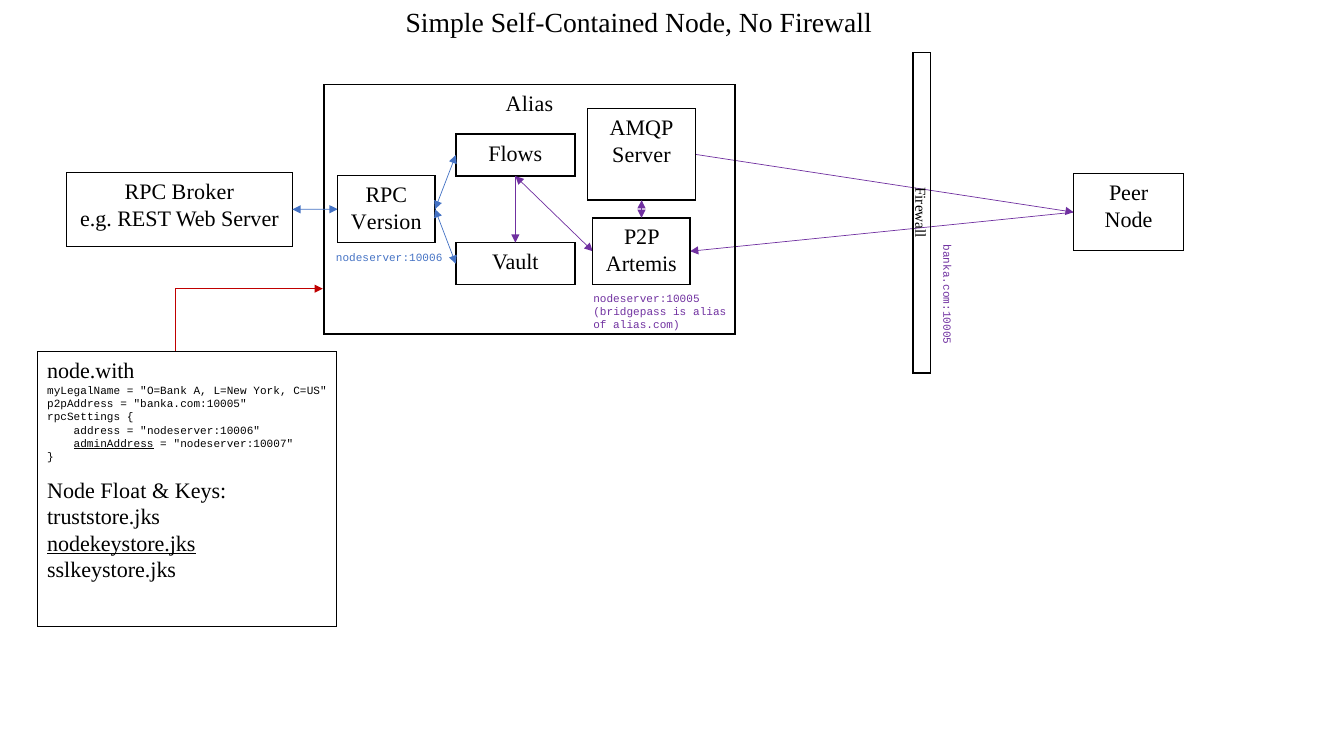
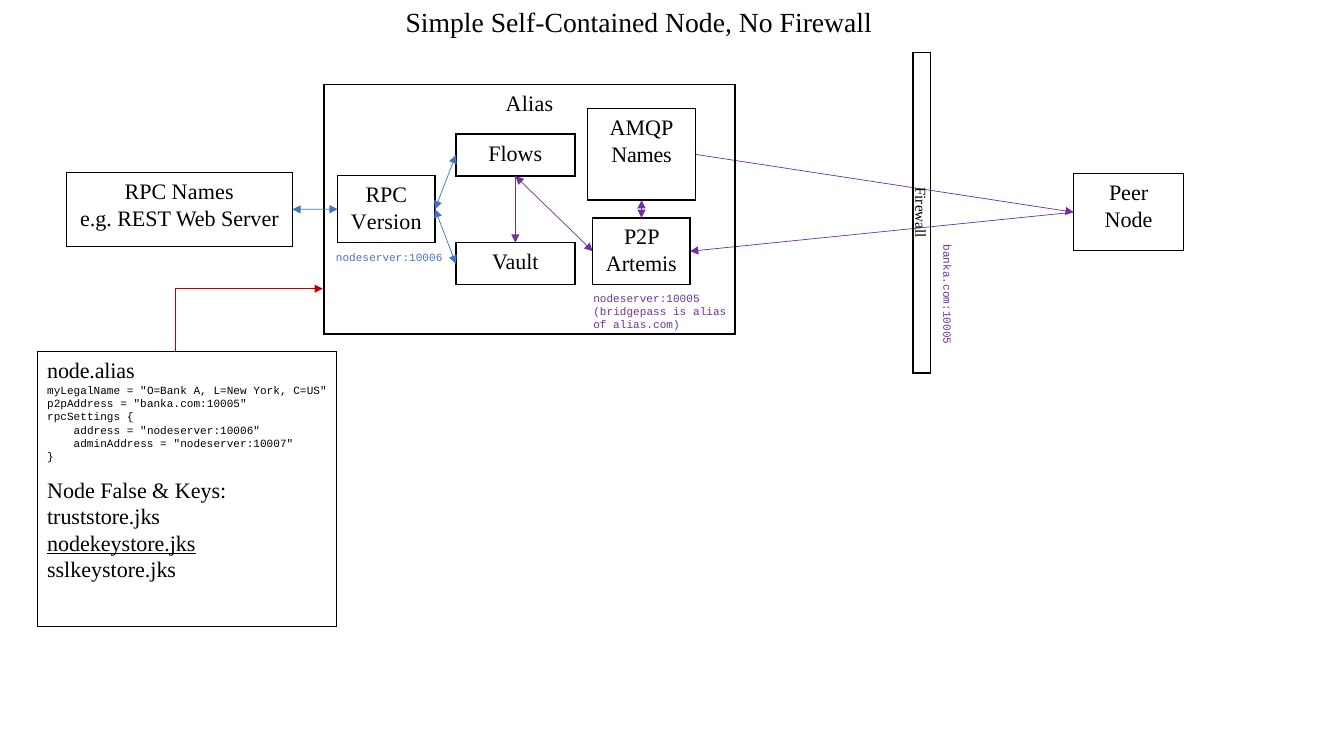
Server at (641, 155): Server -> Names
RPC Broker: Broker -> Names
node.with: node.with -> node.alias
adminAddress underline: present -> none
Float: Float -> False
